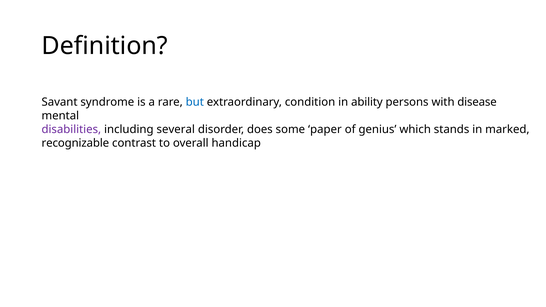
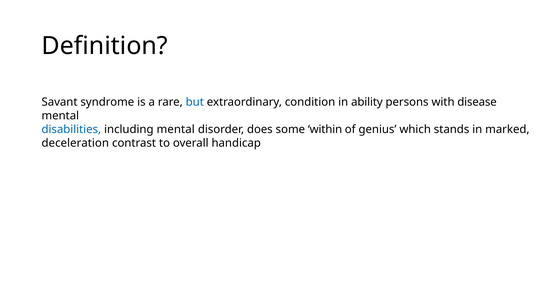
disabilities colour: purple -> blue
including several: several -> mental
paper: paper -> within
recognizable: recognizable -> deceleration
